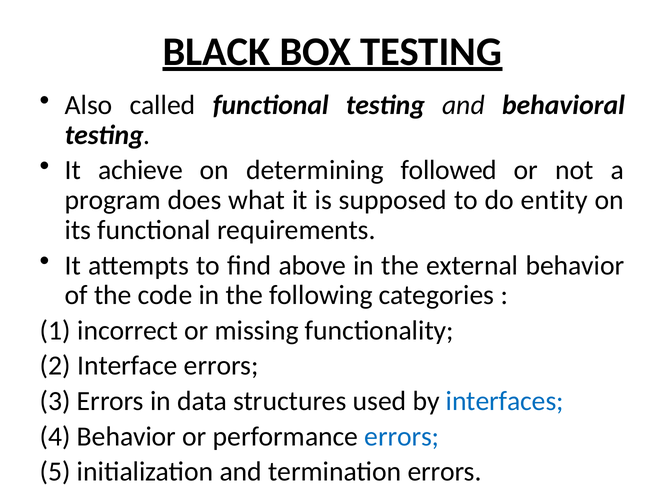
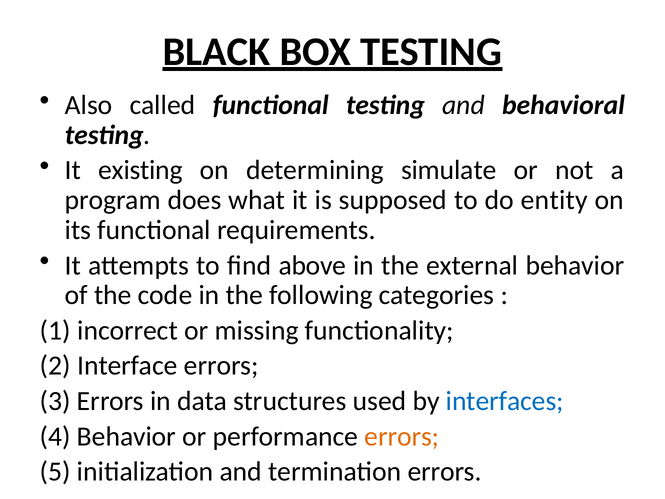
achieve: achieve -> existing
followed: followed -> simulate
errors at (402, 436) colour: blue -> orange
